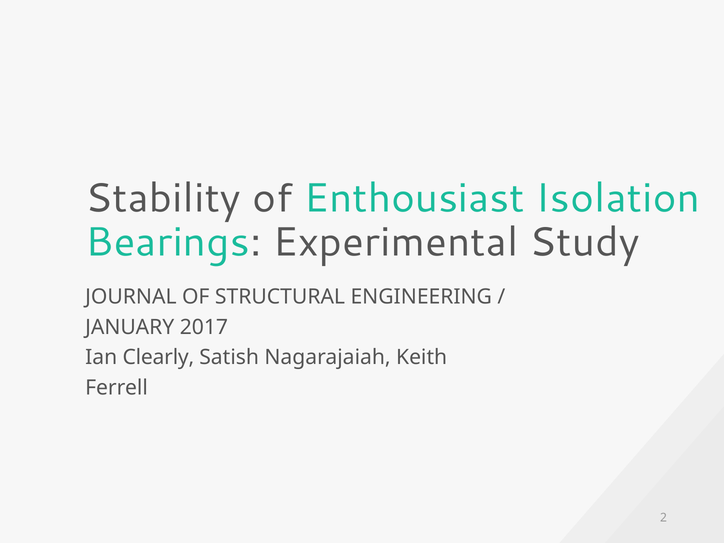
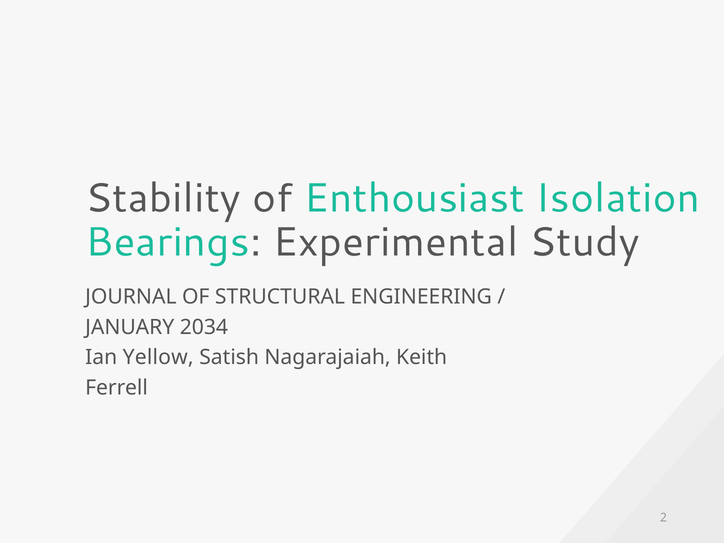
2017: 2017 -> 2034
Clearly: Clearly -> Yellow
